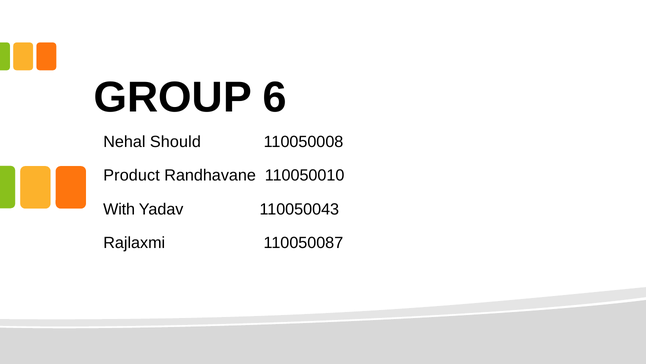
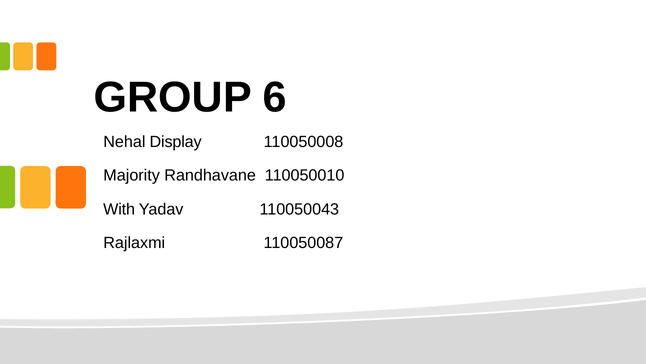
Should: Should -> Display
Product: Product -> Majority
